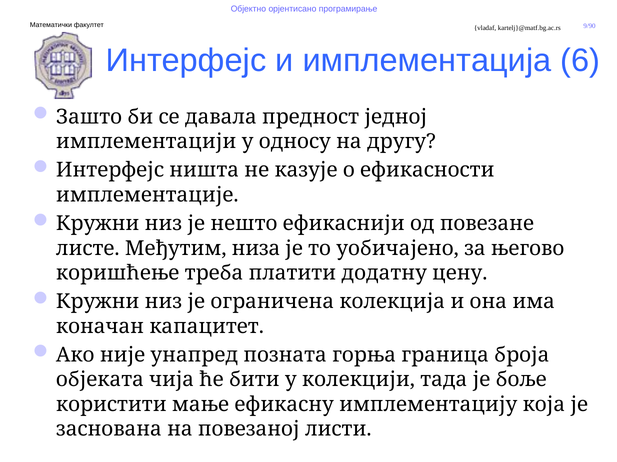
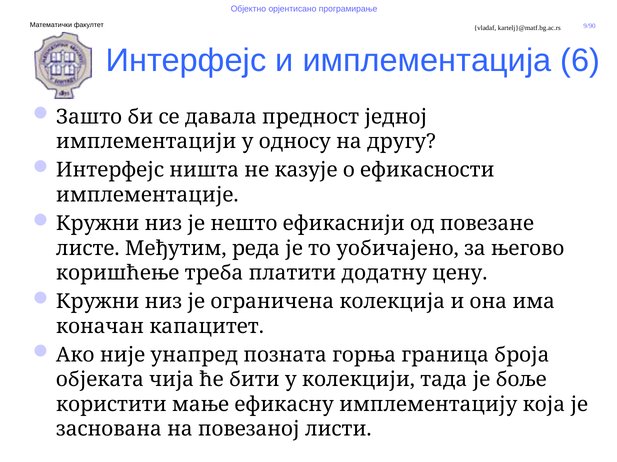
низа: низа -> реда
